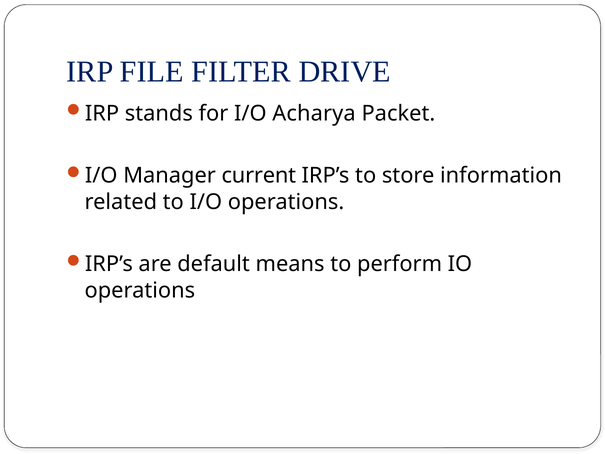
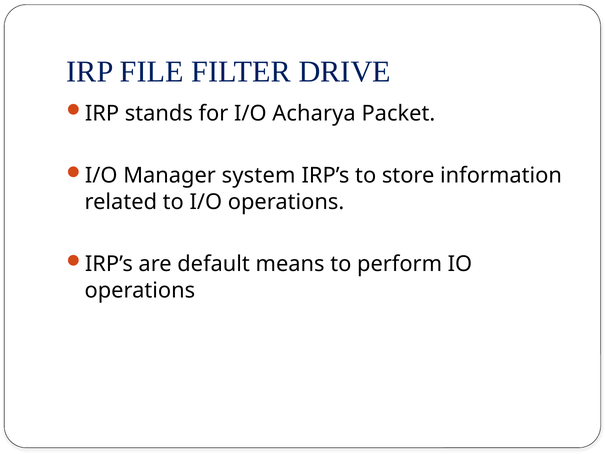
current: current -> system
